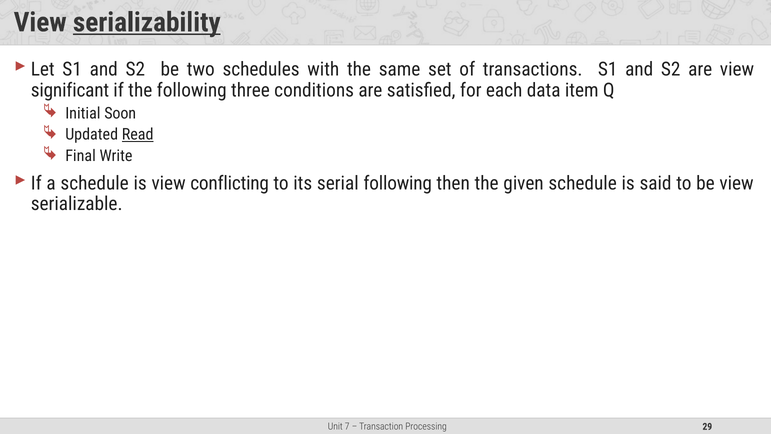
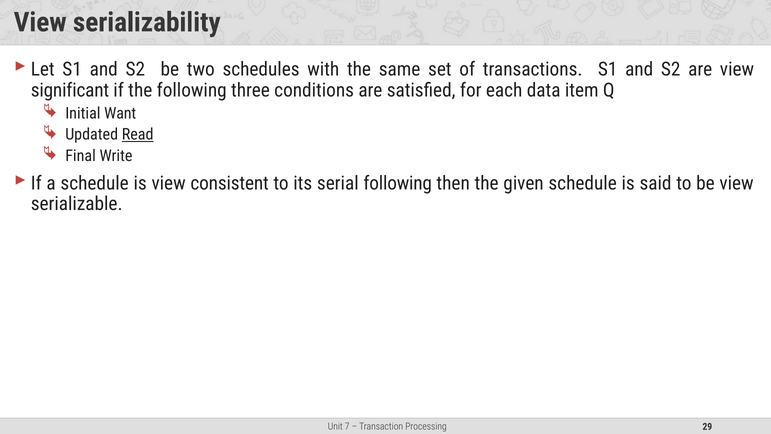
serializability underline: present -> none
Soon: Soon -> Want
conflicting: conflicting -> consistent
